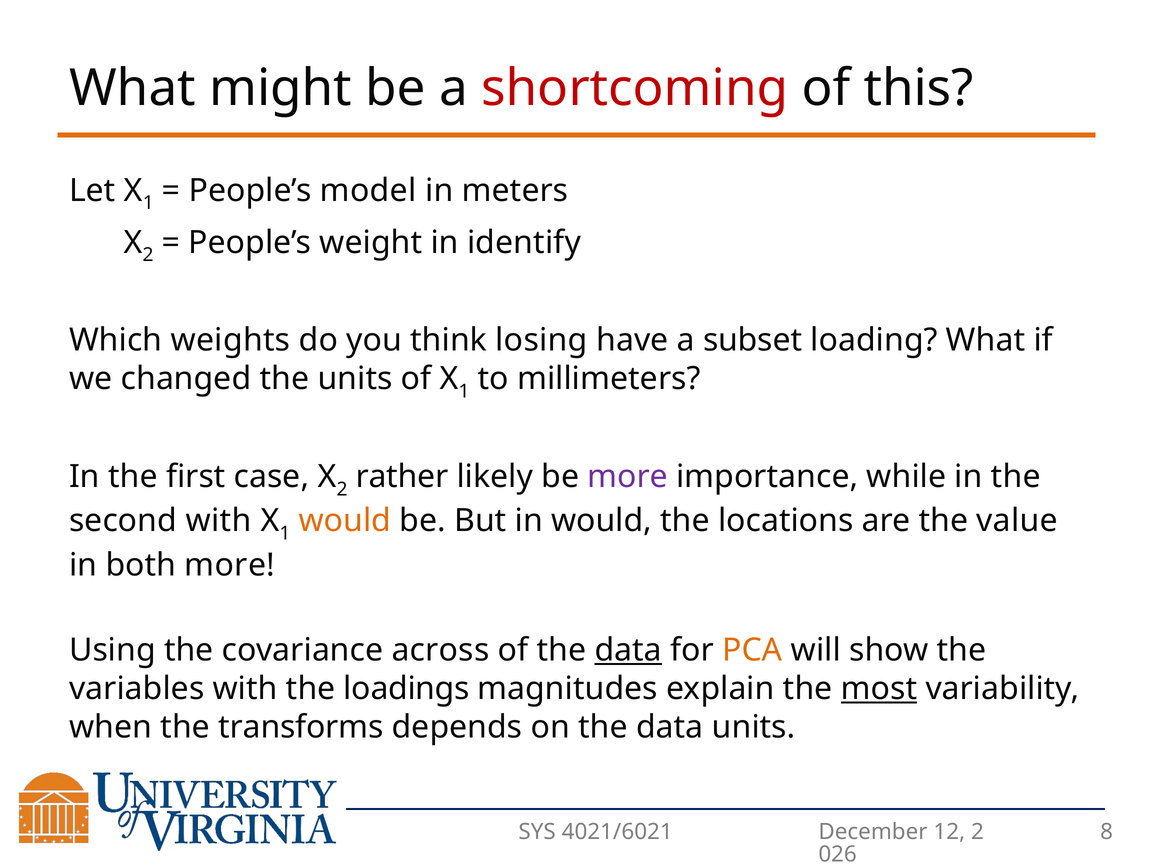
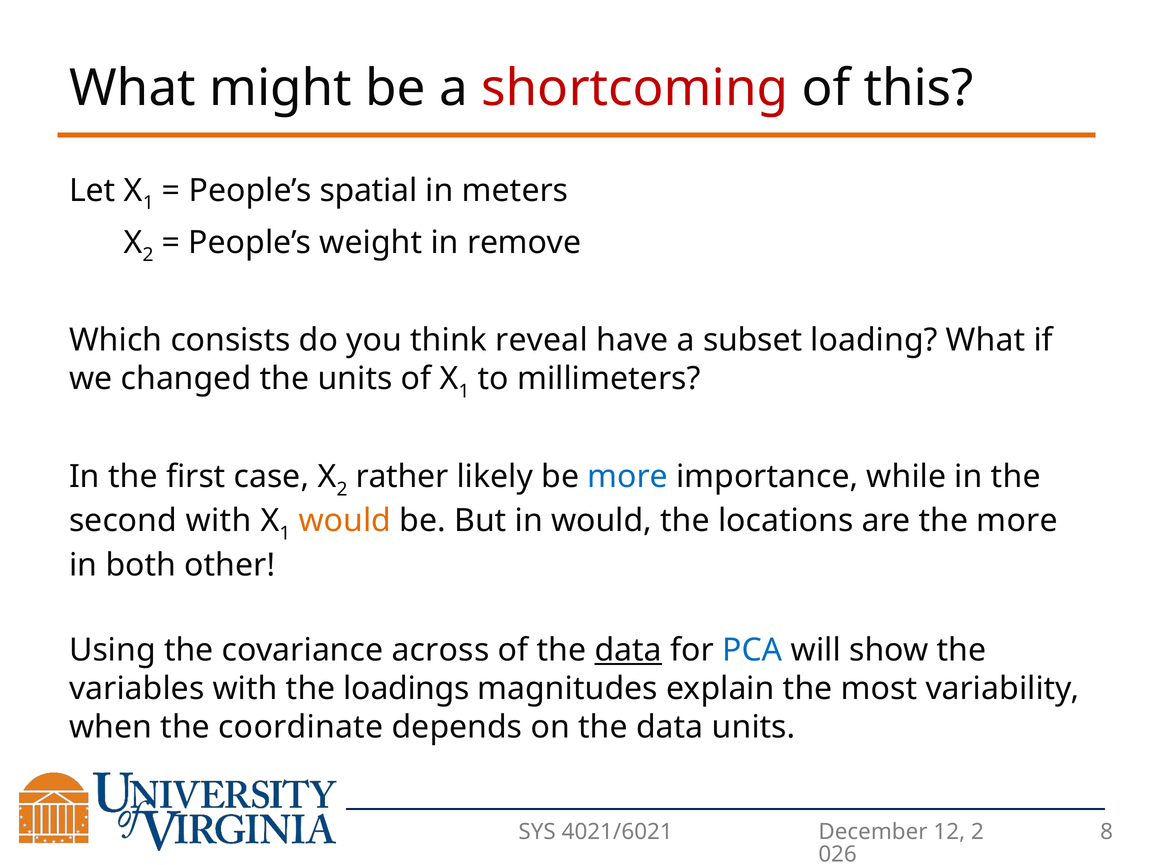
model: model -> spatial
identify: identify -> remove
weights: weights -> consists
losing: losing -> reveal
more at (628, 477) colour: purple -> blue
the value: value -> more
both more: more -> other
PCA colour: orange -> blue
most underline: present -> none
transforms: transforms -> coordinate
